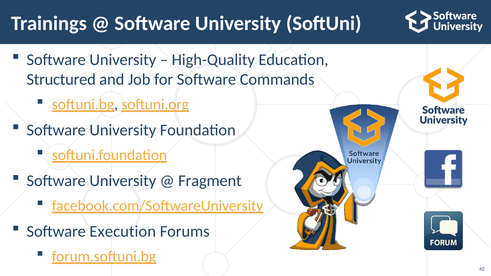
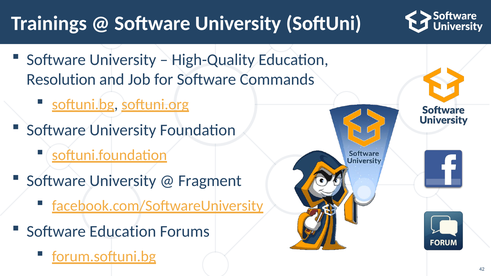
Structured: Structured -> Resolution
Software Execution: Execution -> Education
